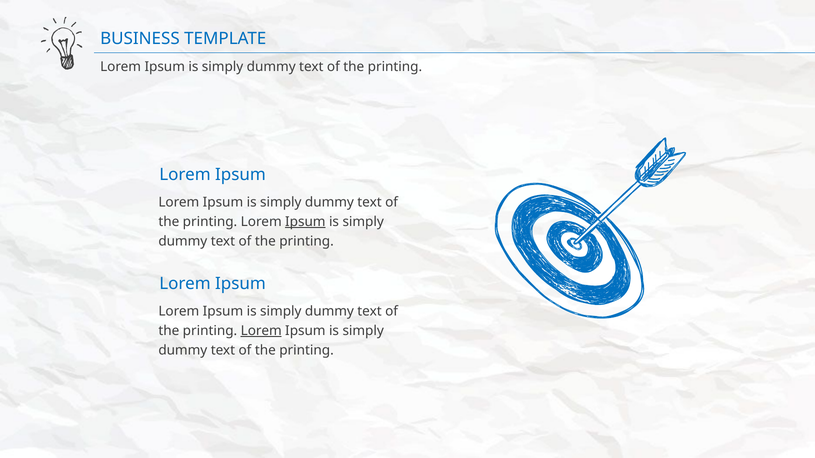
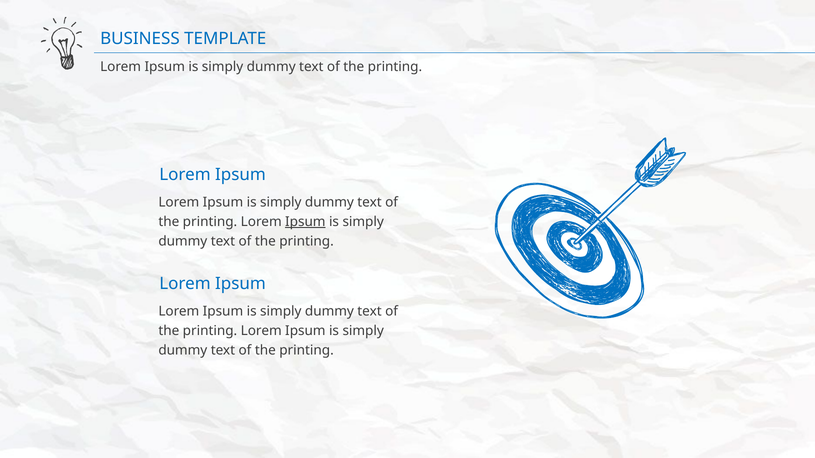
Lorem at (261, 331) underline: present -> none
